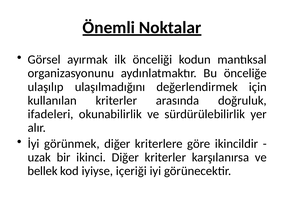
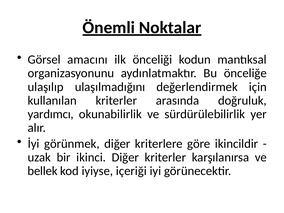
ayırmak: ayırmak -> amacını
ifadeleri: ifadeleri -> yardımcı
